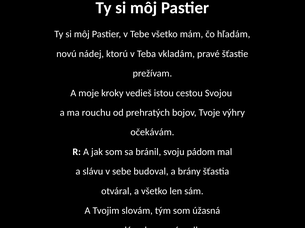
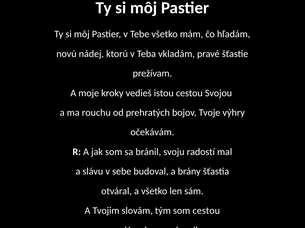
pádom: pádom -> radostí
som úžasná: úžasná -> cestou
